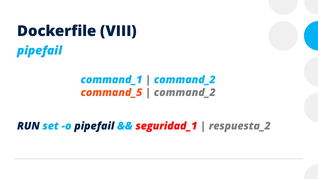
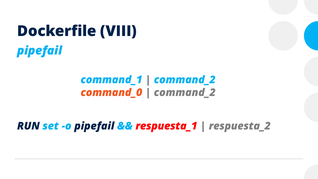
command_5: command_5 -> command_0
seguridad_1: seguridad_1 -> respuesta_1
